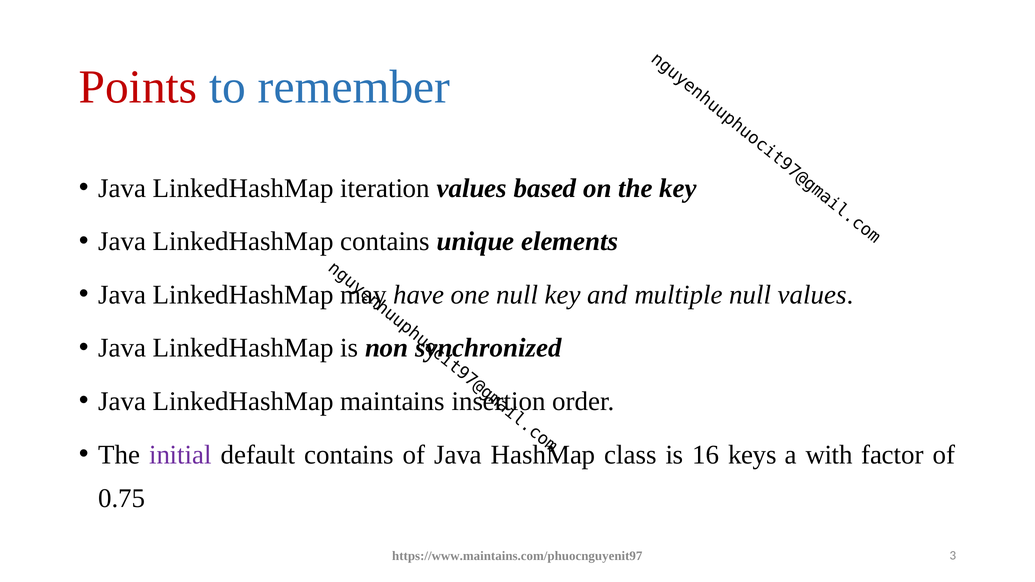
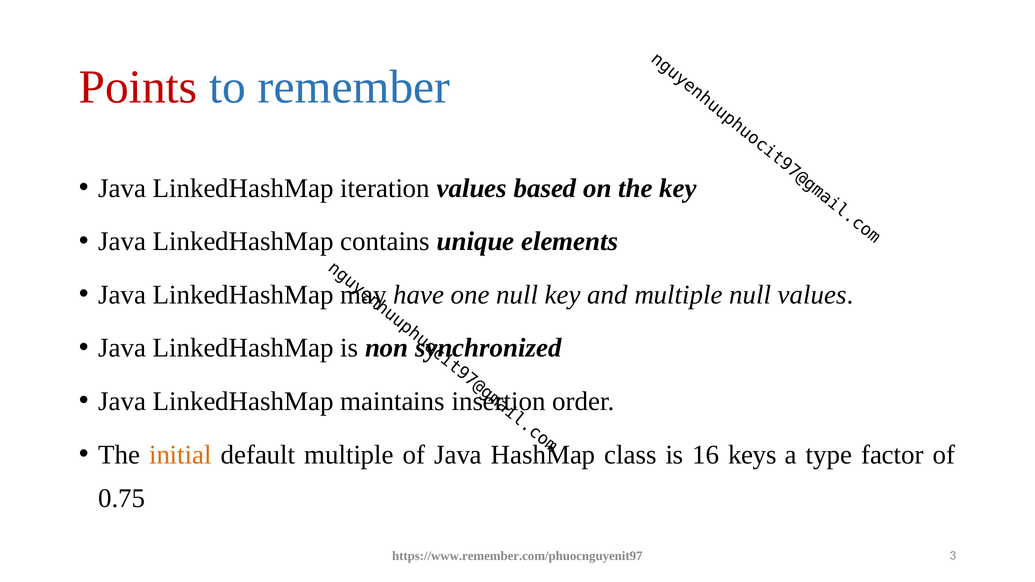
initial colour: purple -> orange
default contains: contains -> multiple
with: with -> type
https://www.maintains.com/phuocnguyenit97: https://www.maintains.com/phuocnguyenit97 -> https://www.remember.com/phuocnguyenit97
